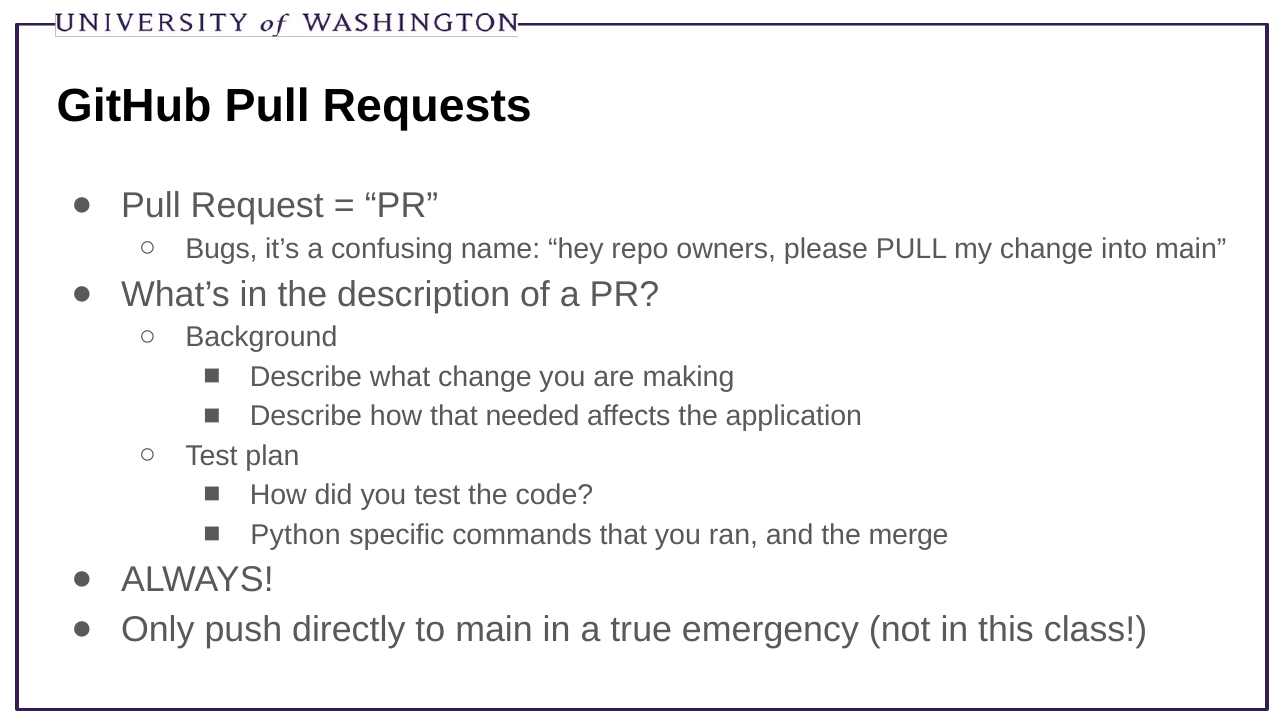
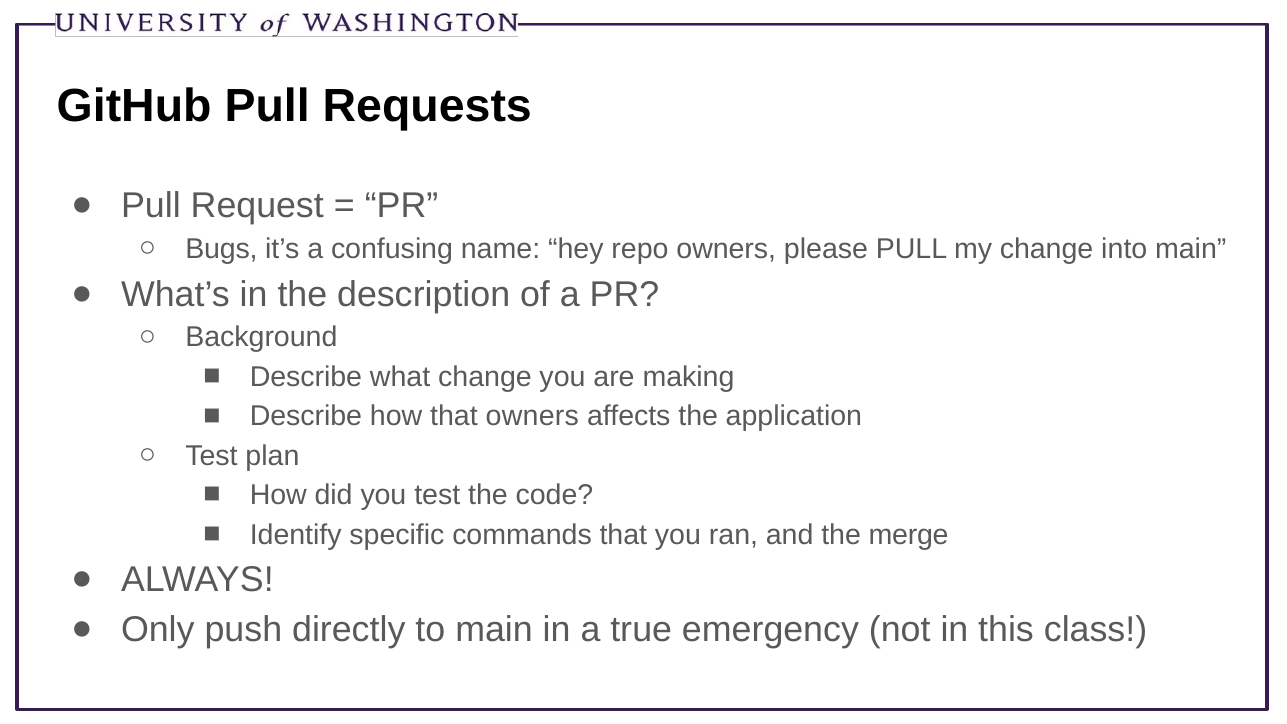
that needed: needed -> owners
Python: Python -> Identify
